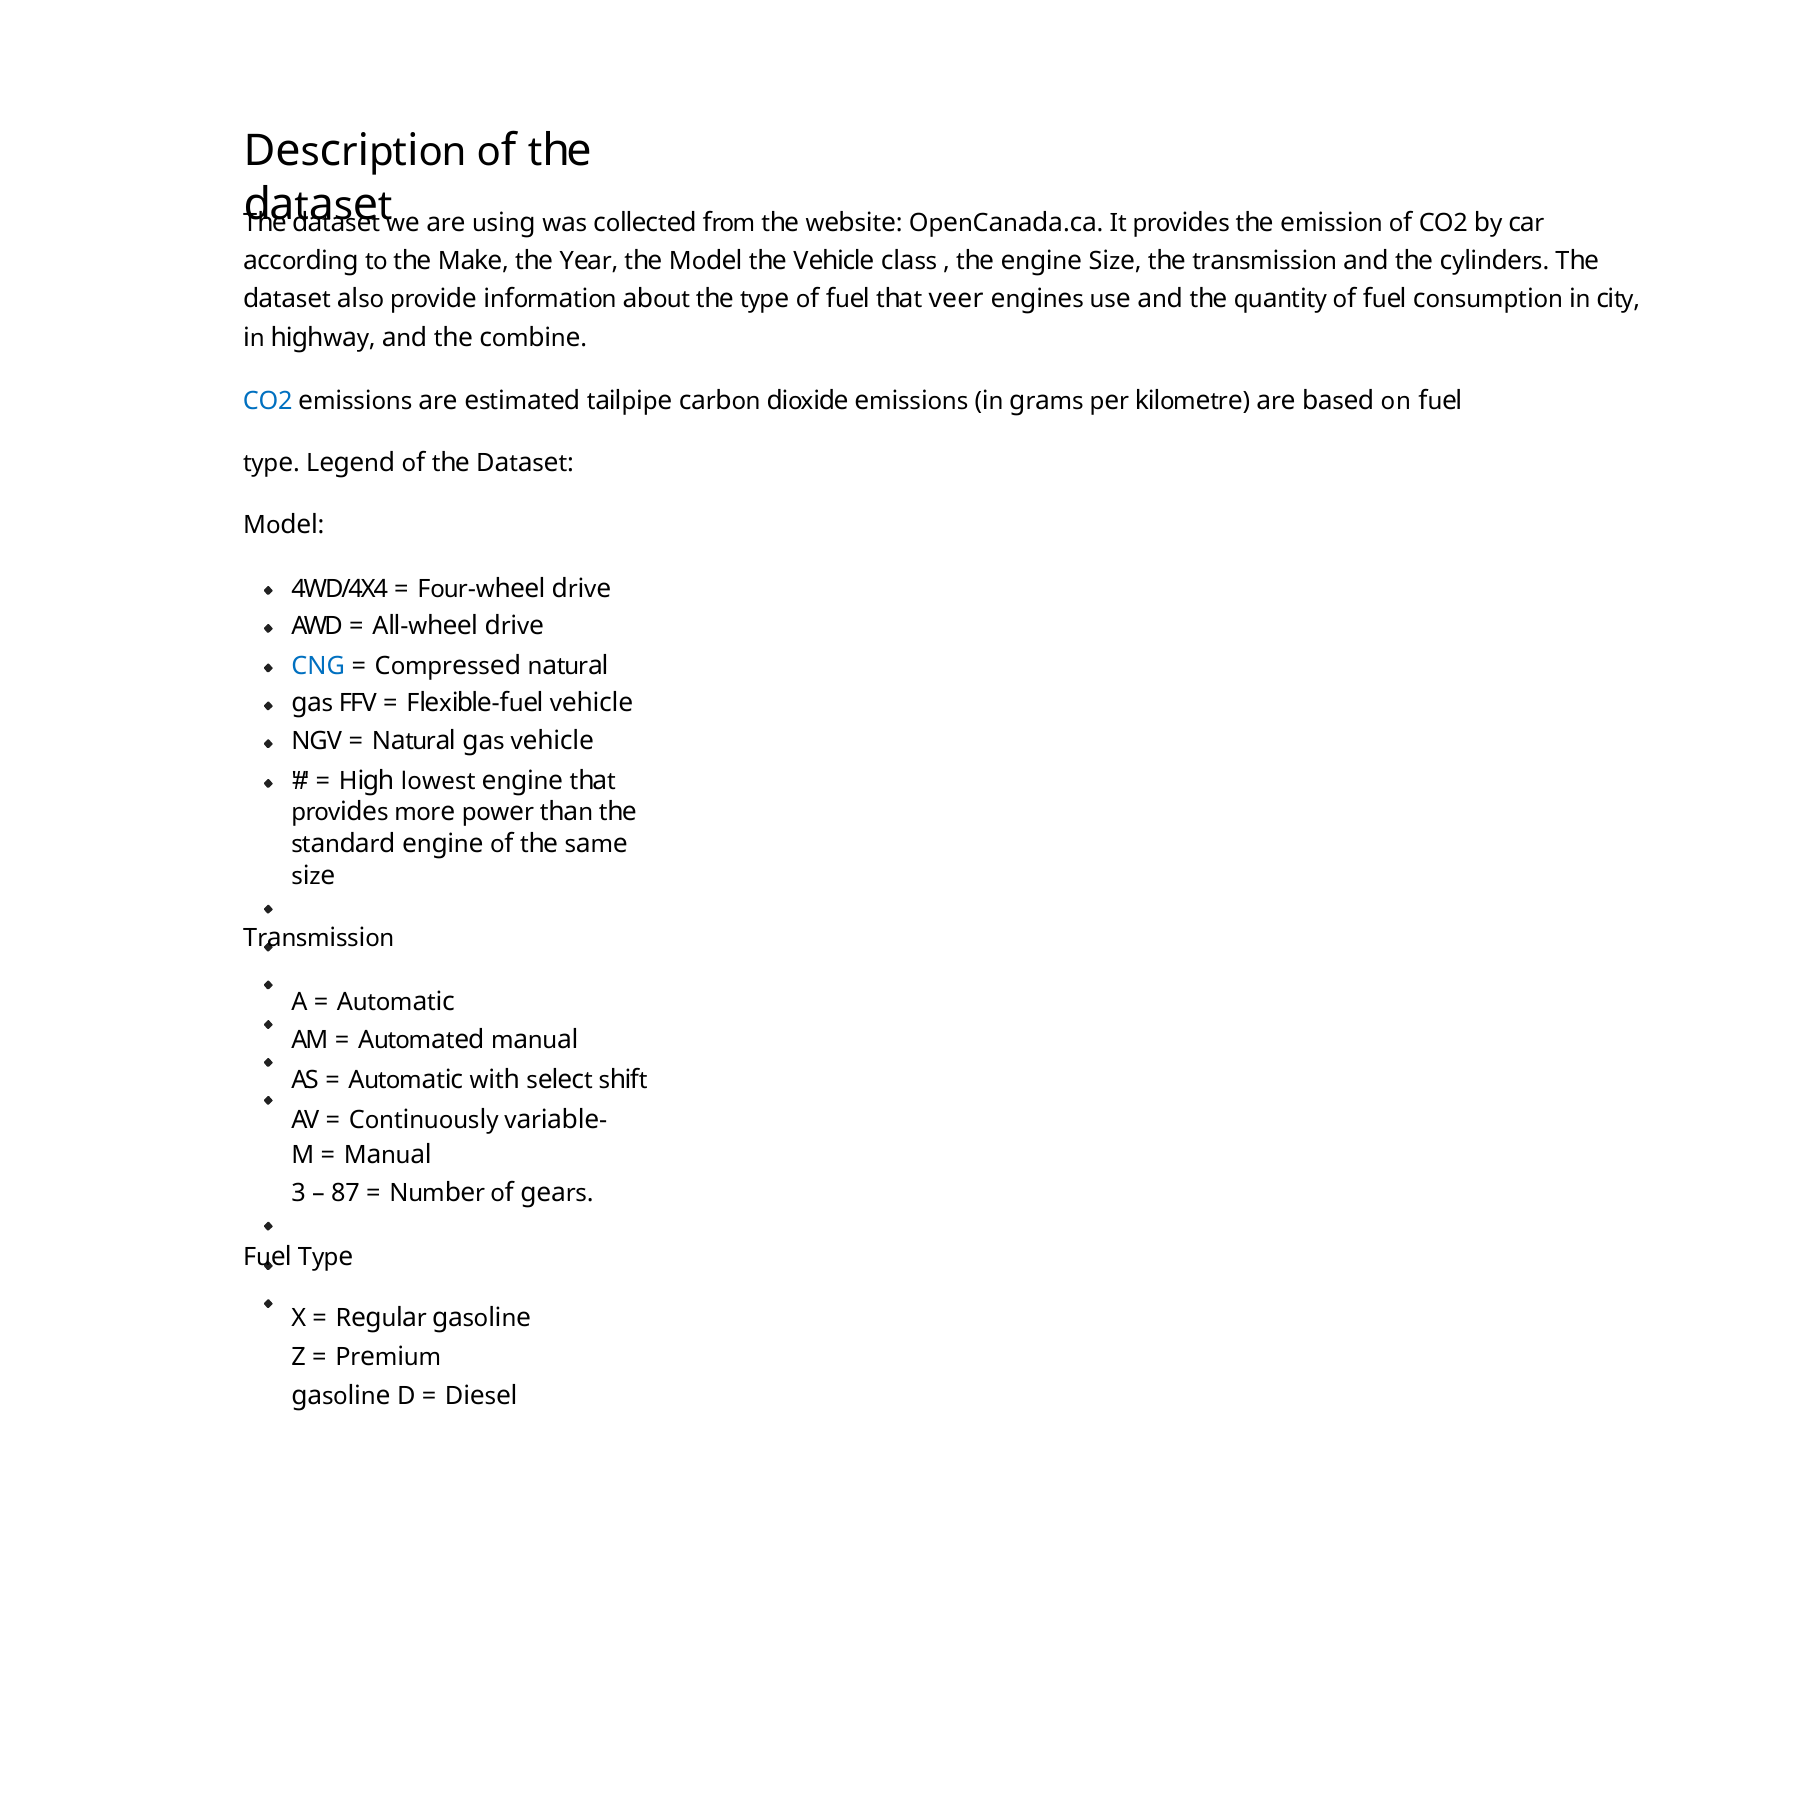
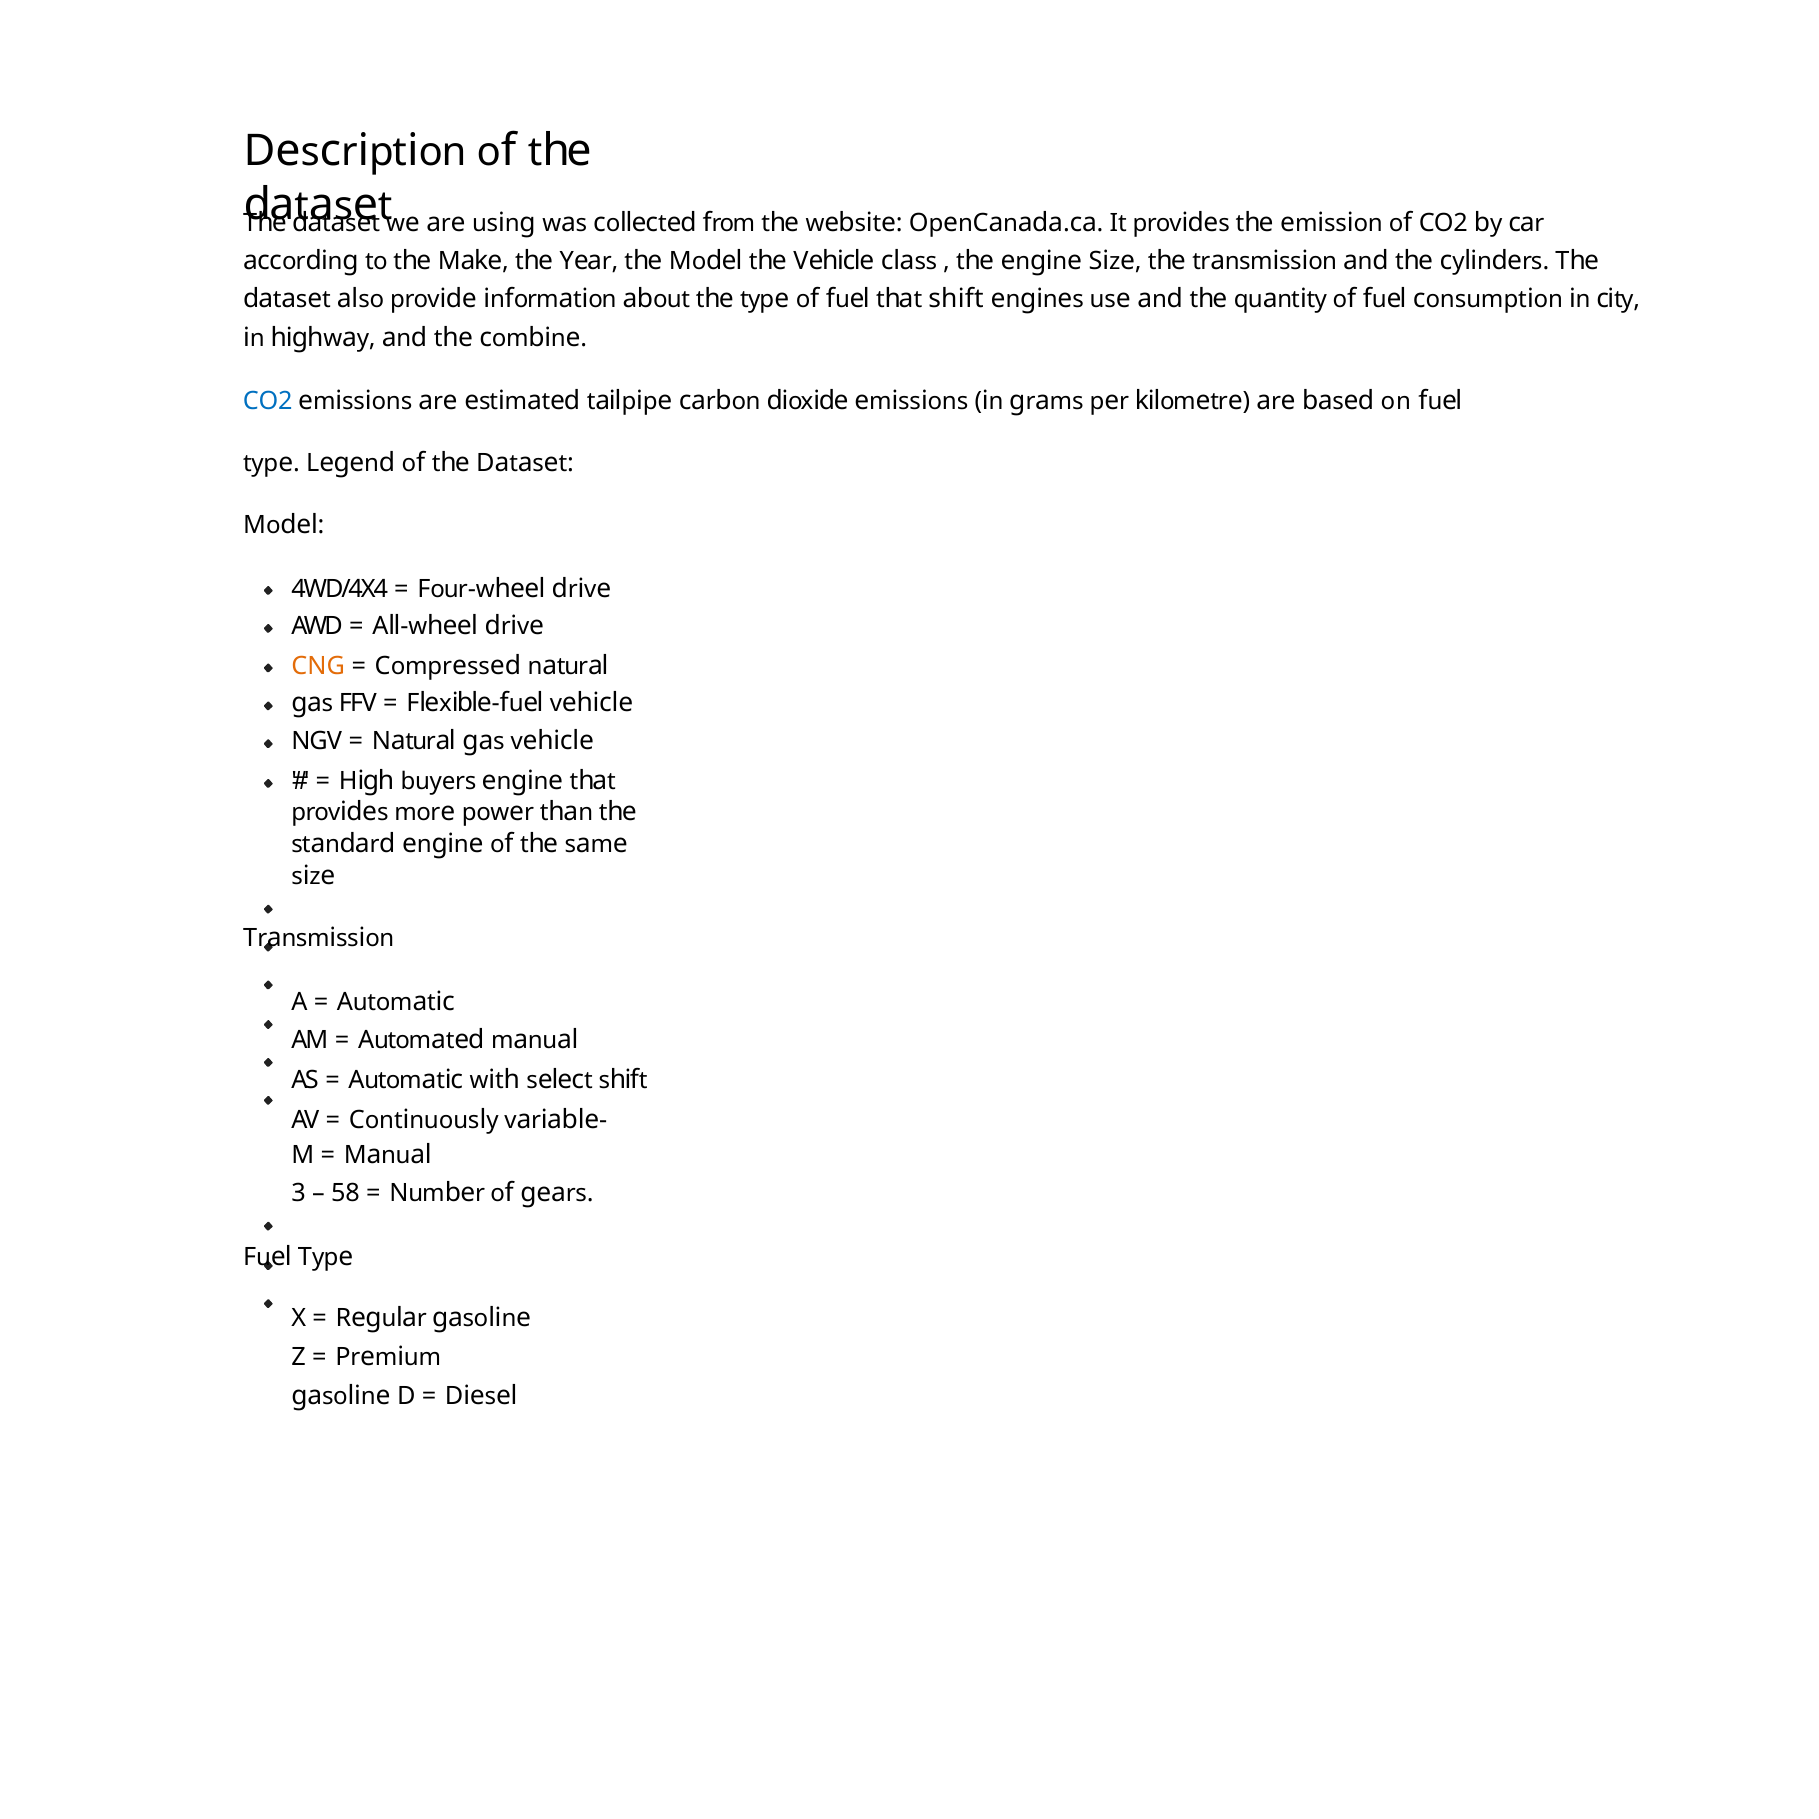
that veer: veer -> shift
CNG colour: blue -> orange
lowest: lowest -> buyers
87: 87 -> 58
